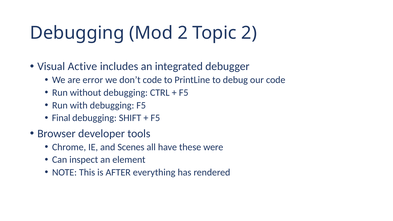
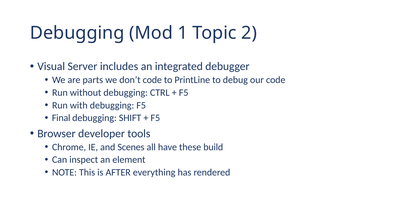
Mod 2: 2 -> 1
Active: Active -> Server
error: error -> parts
were: were -> build
